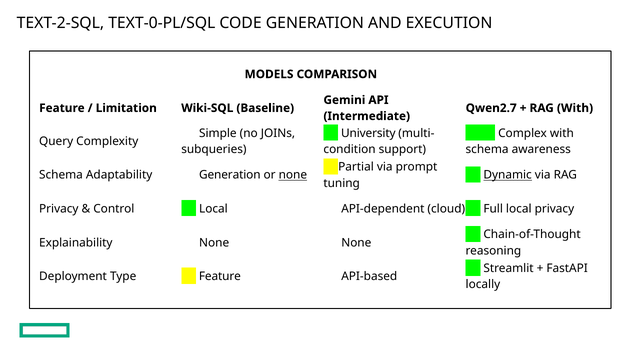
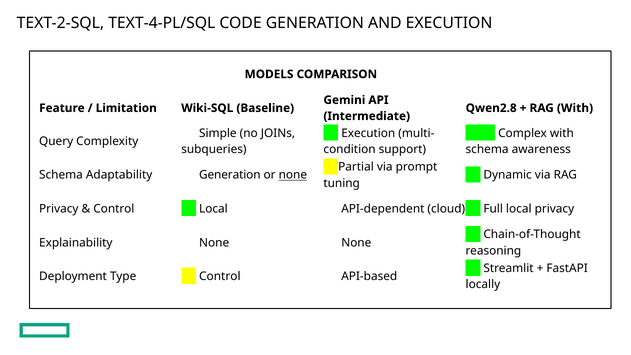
TEXT-0-PL/SQL: TEXT-0-PL/SQL -> TEXT-4-PL/SQL
Qwen2.7: Qwen2.7 -> Qwen2.8
University at (368, 133): University -> Execution
Dynamic underline: present -> none
Feature at (220, 276): Feature -> Control
